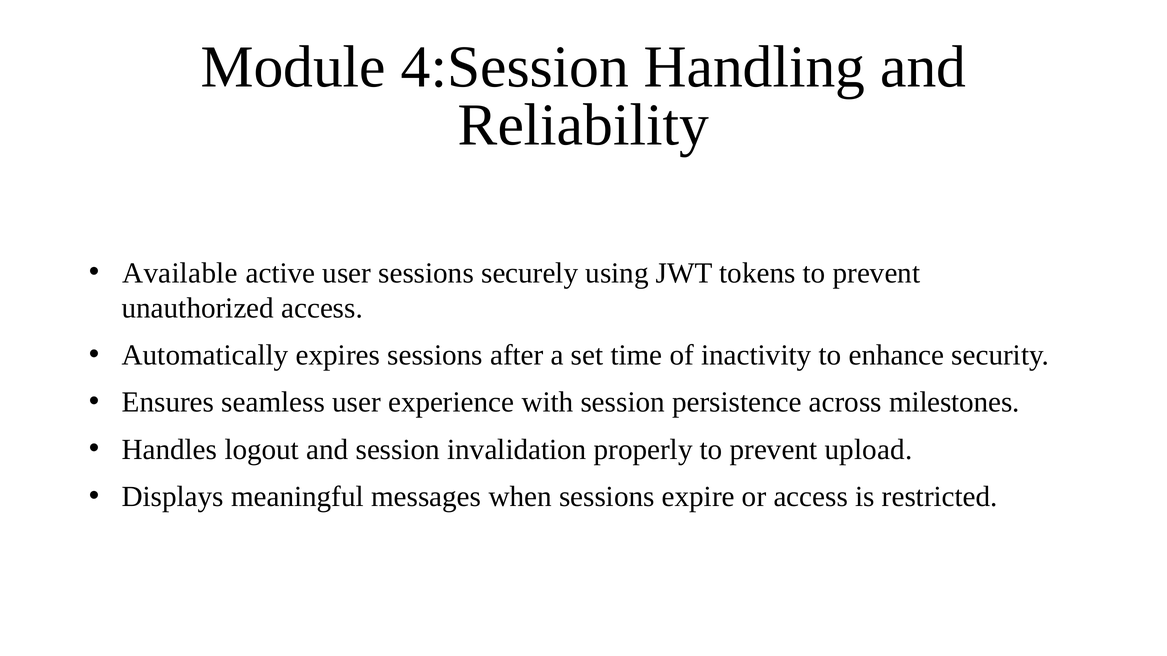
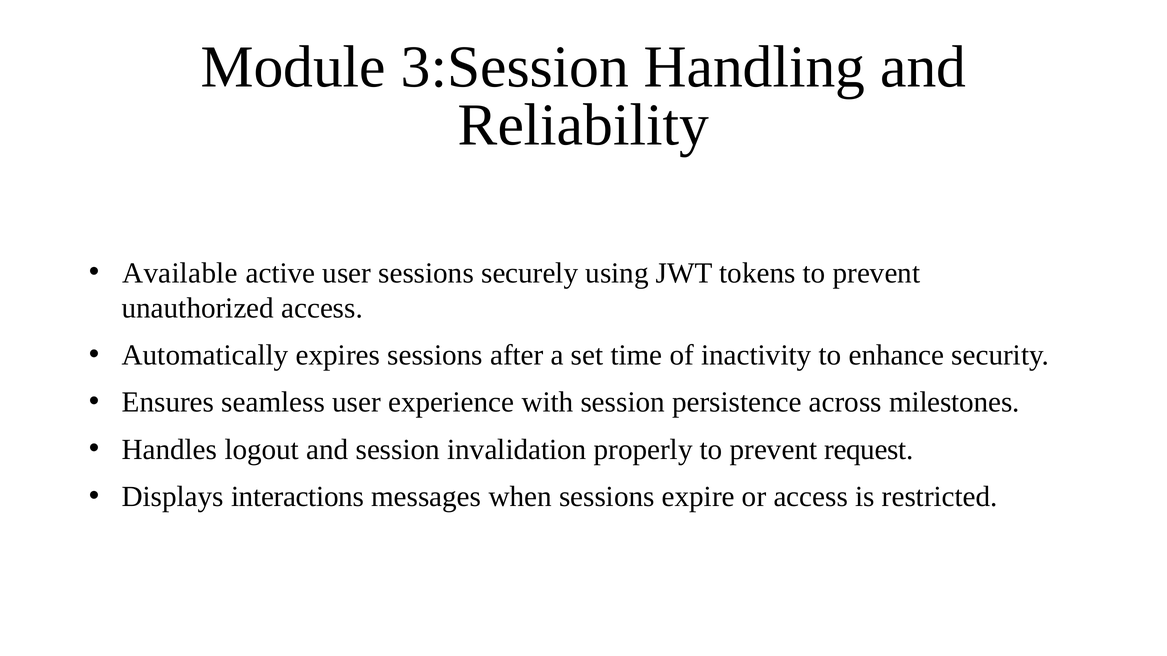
4:Session: 4:Session -> 3:Session
upload: upload -> request
meaningful: meaningful -> interactions
